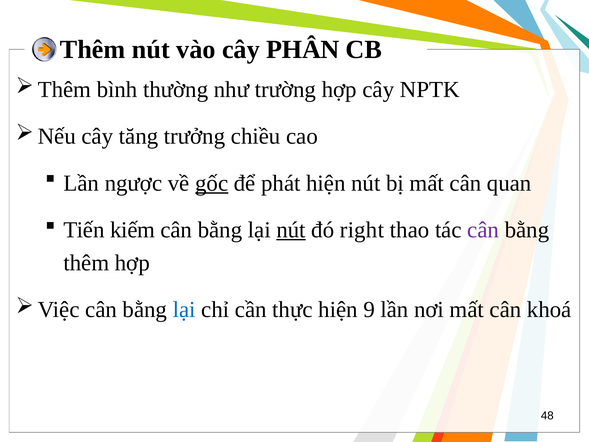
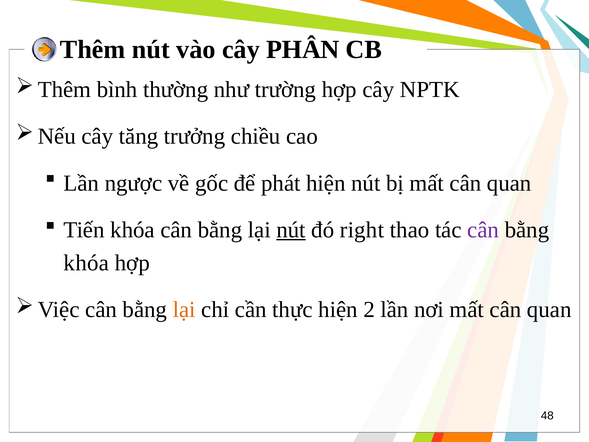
gốc underline: present -> none
Tiến kiếm: kiếm -> khóa
thêm at (86, 263): thêm -> khóa
lại at (184, 310) colour: blue -> orange
9: 9 -> 2
nơi mất cân khoá: khoá -> quan
